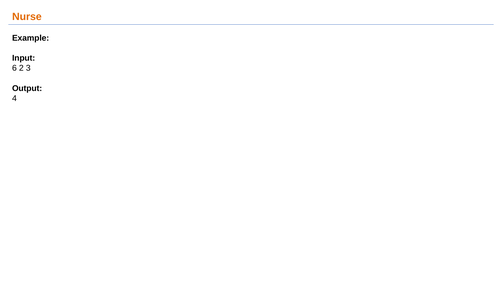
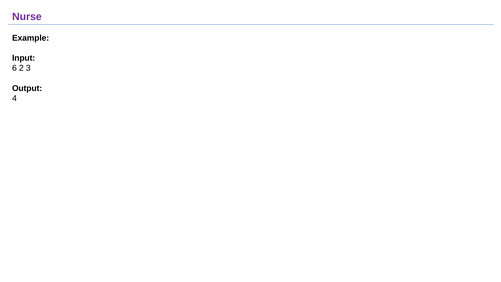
Nurse colour: orange -> purple
